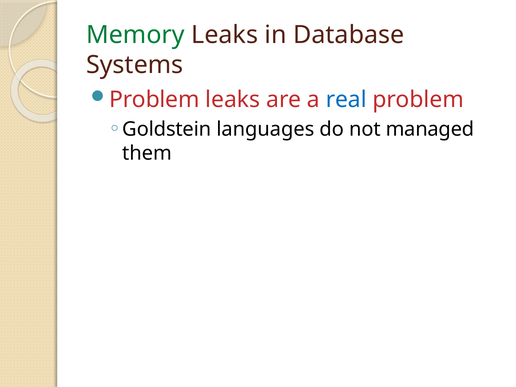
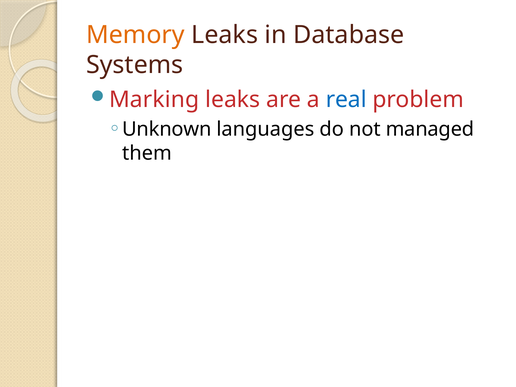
Memory colour: green -> orange
Problem at (154, 100): Problem -> Marking
Goldstein: Goldstein -> Unknown
